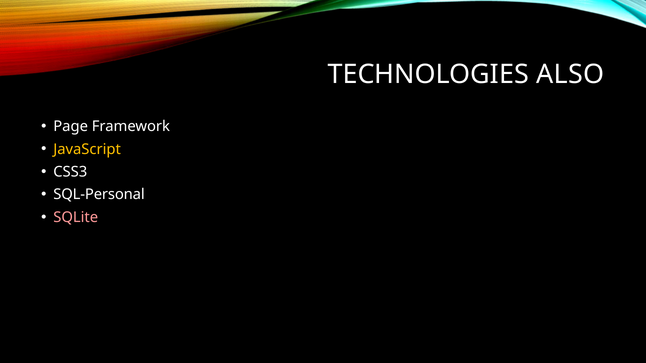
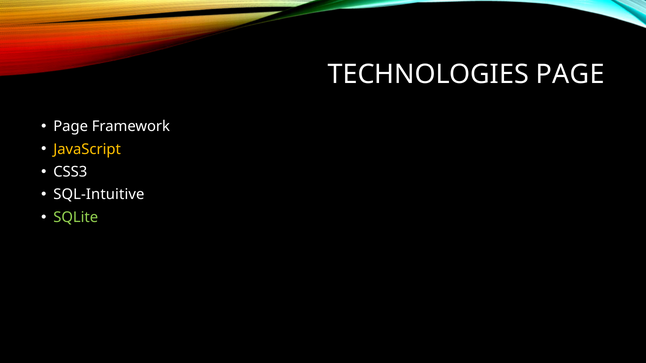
TECHNOLOGIES ALSO: ALSO -> PAGE
SQL-Personal: SQL-Personal -> SQL-Intuitive
SQLite colour: pink -> light green
